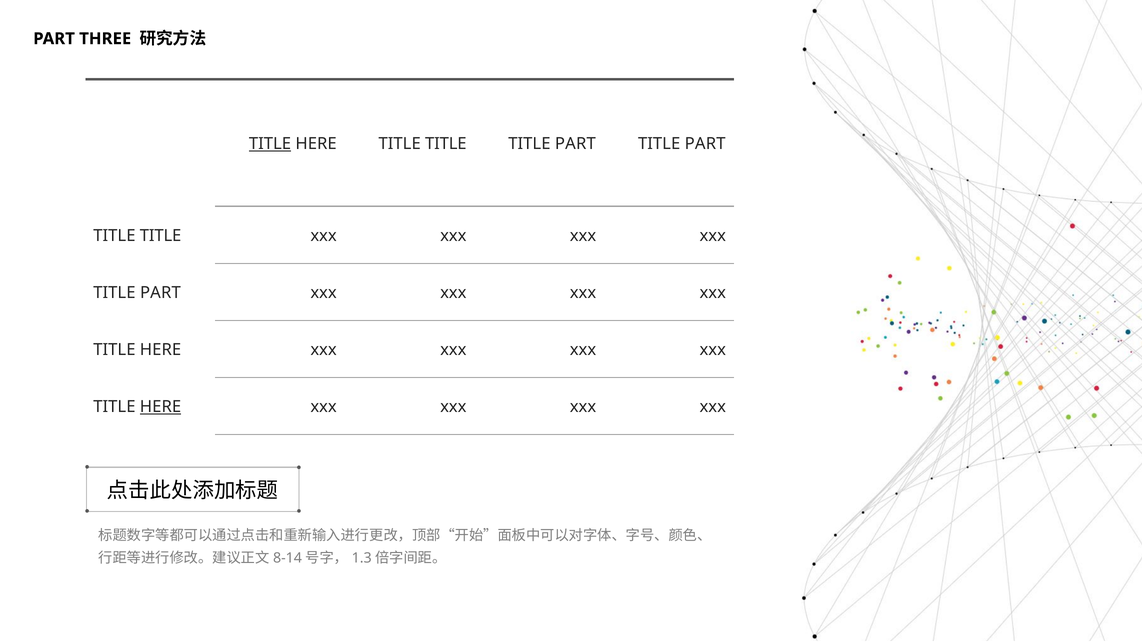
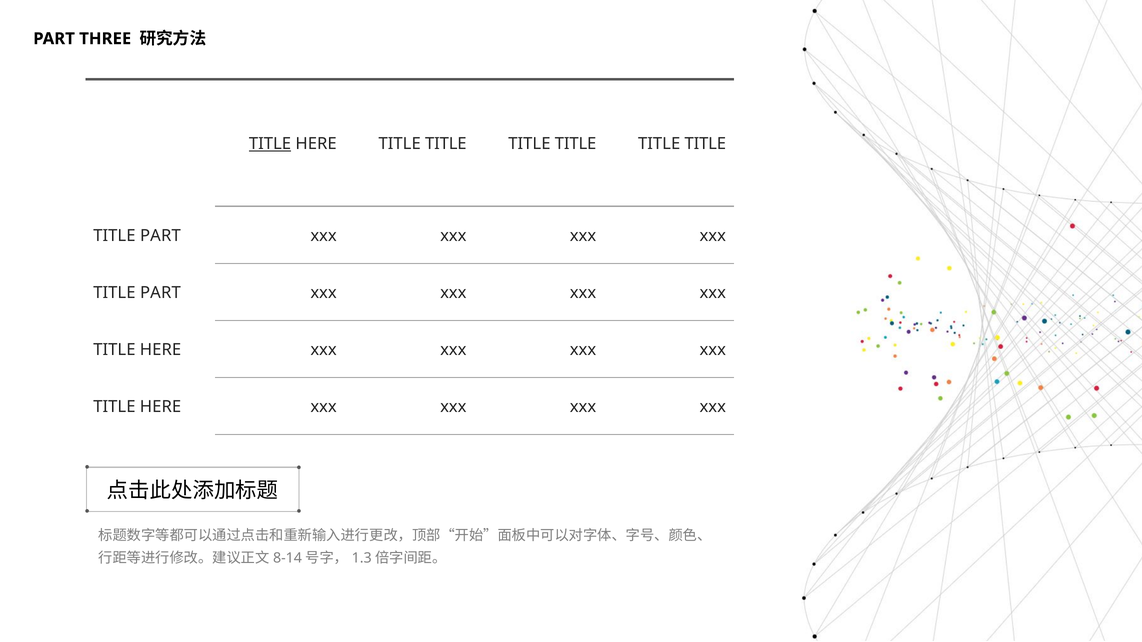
PART at (575, 144): PART -> TITLE
PART at (705, 144): PART -> TITLE
TITLE at (161, 236): TITLE -> PART
HERE at (160, 407) underline: present -> none
